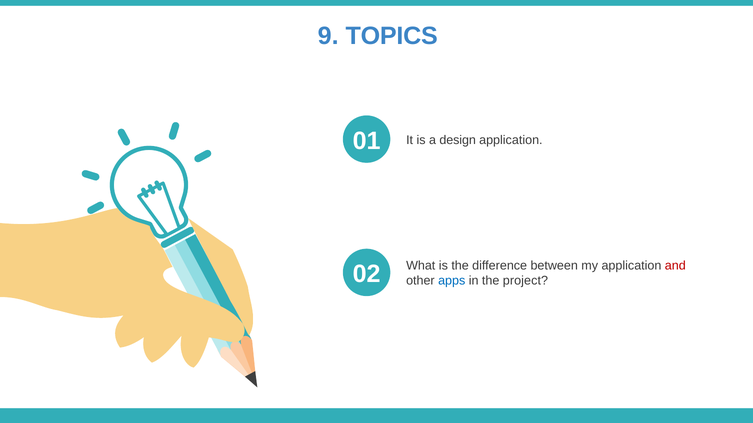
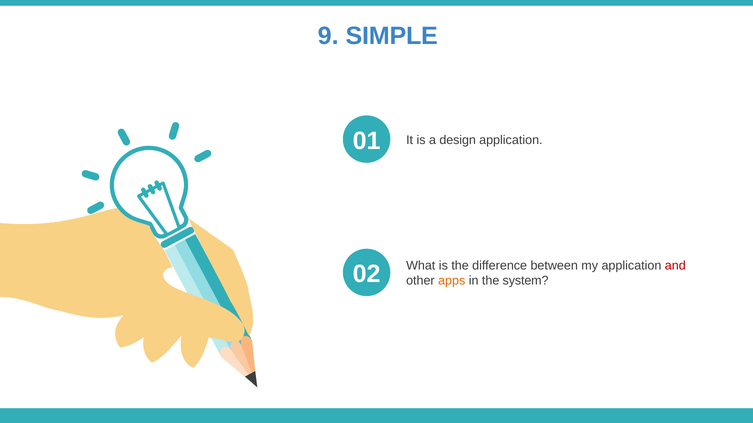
TOPICS: TOPICS -> SIMPLE
apps colour: blue -> orange
project: project -> system
